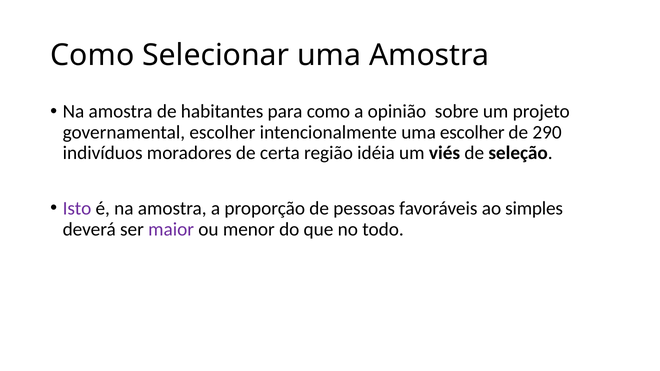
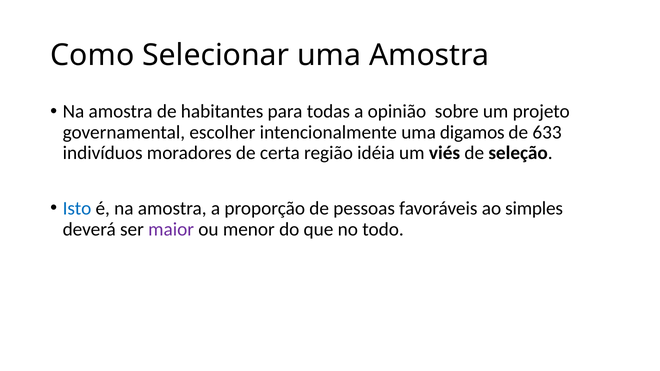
para como: como -> todas
uma escolher: escolher -> digamos
290: 290 -> 633
Isto colour: purple -> blue
